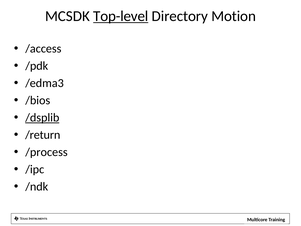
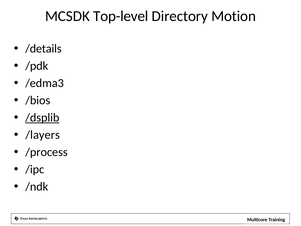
Top-level underline: present -> none
/access: /access -> /details
/return: /return -> /layers
